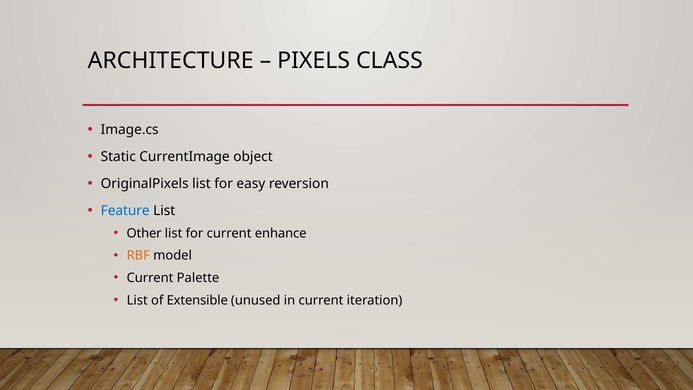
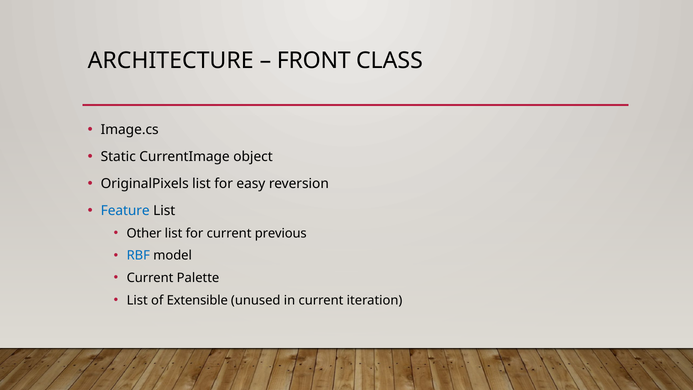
PIXELS: PIXELS -> FRONT
enhance: enhance -> previous
RBF colour: orange -> blue
